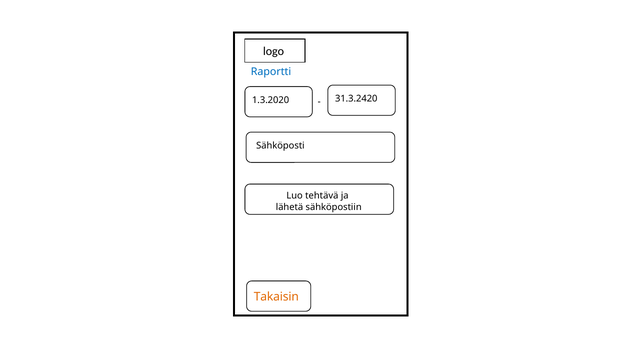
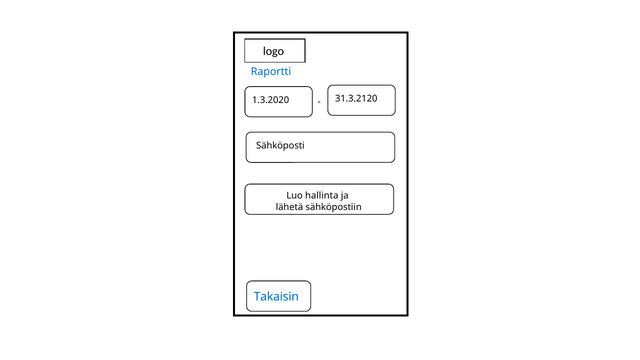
31.3.2420: 31.3.2420 -> 31.3.2120
tehtävä: tehtävä -> hallinta
Takaisin colour: orange -> blue
